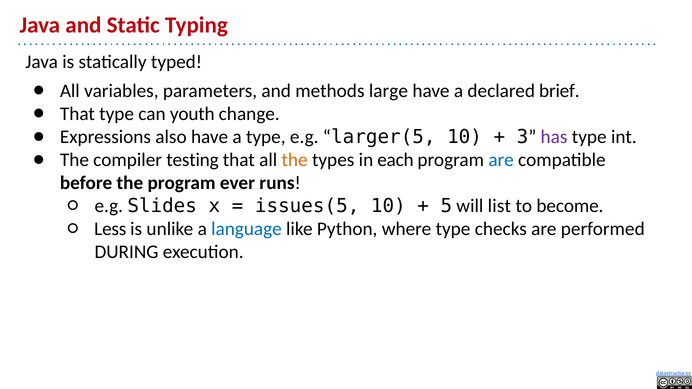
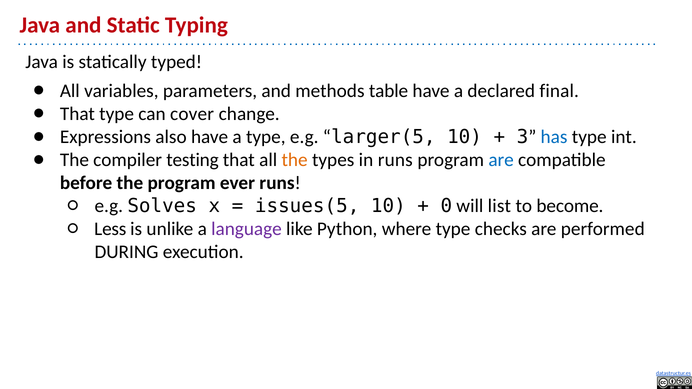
large: large -> table
brief: brief -> final
youth: youth -> cover
has colour: purple -> blue
in each: each -> runs
Slides: Slides -> Solves
5: 5 -> 0
language colour: blue -> purple
